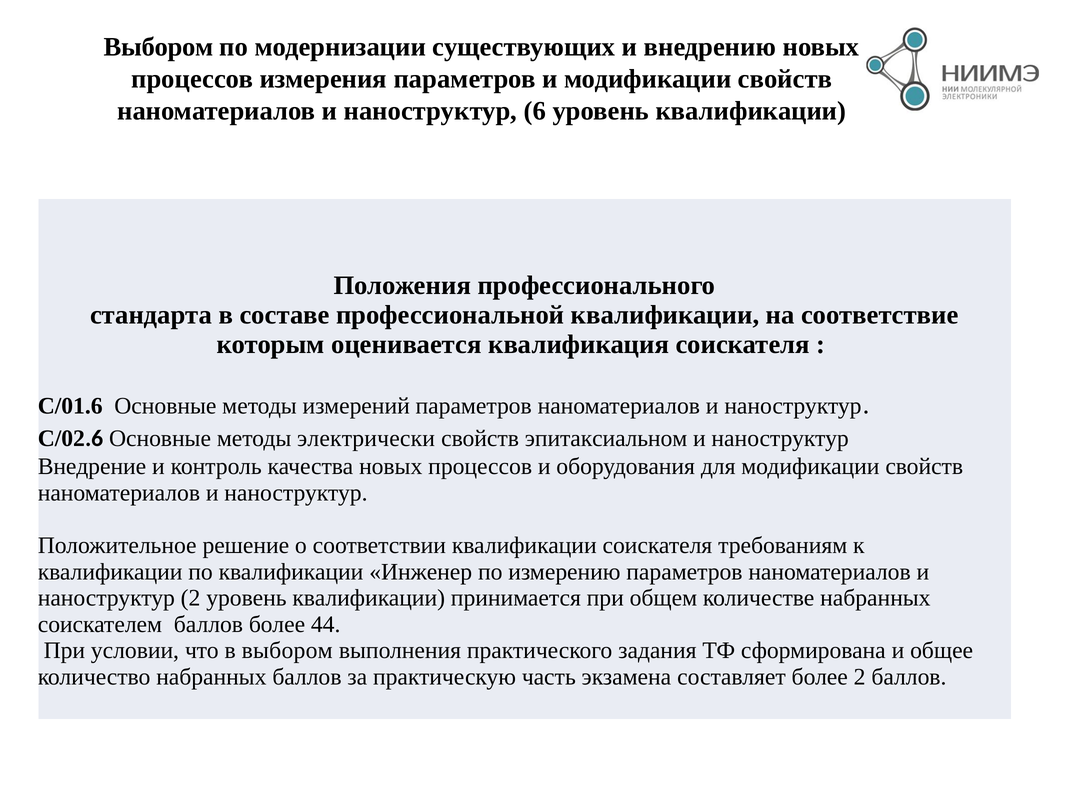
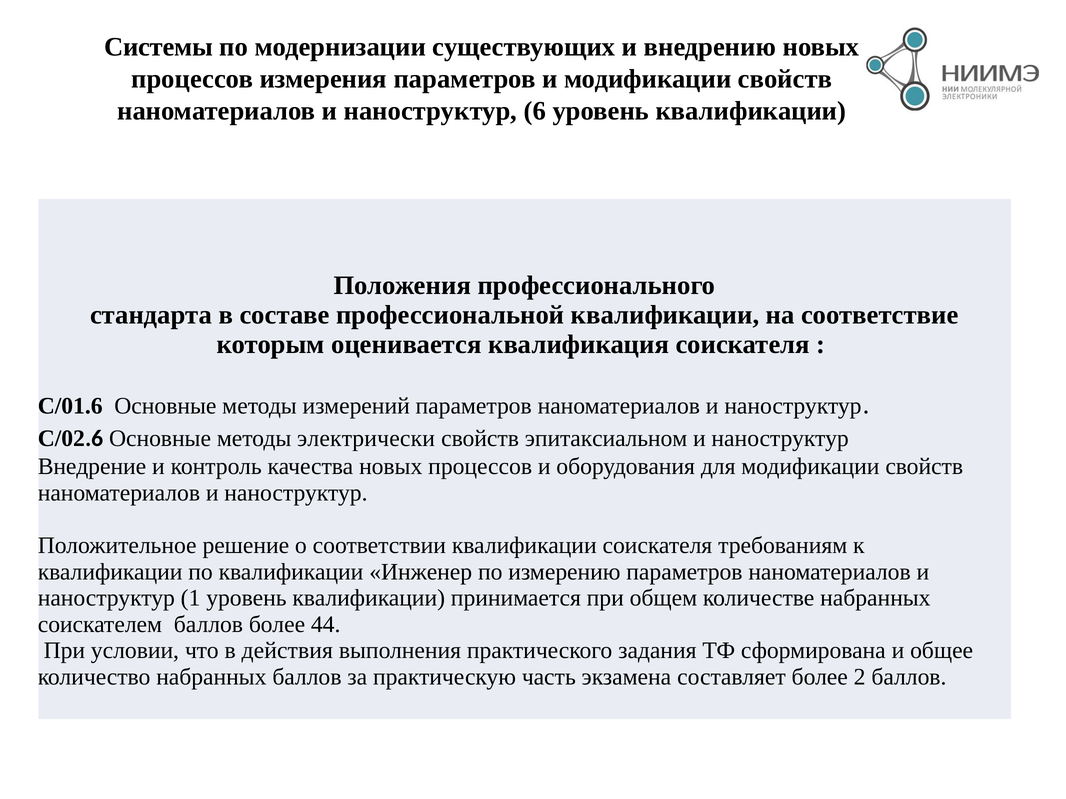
Выбором at (159, 47): Выбором -> Системы
наноструктур 2: 2 -> 1
в выбором: выбором -> действия
